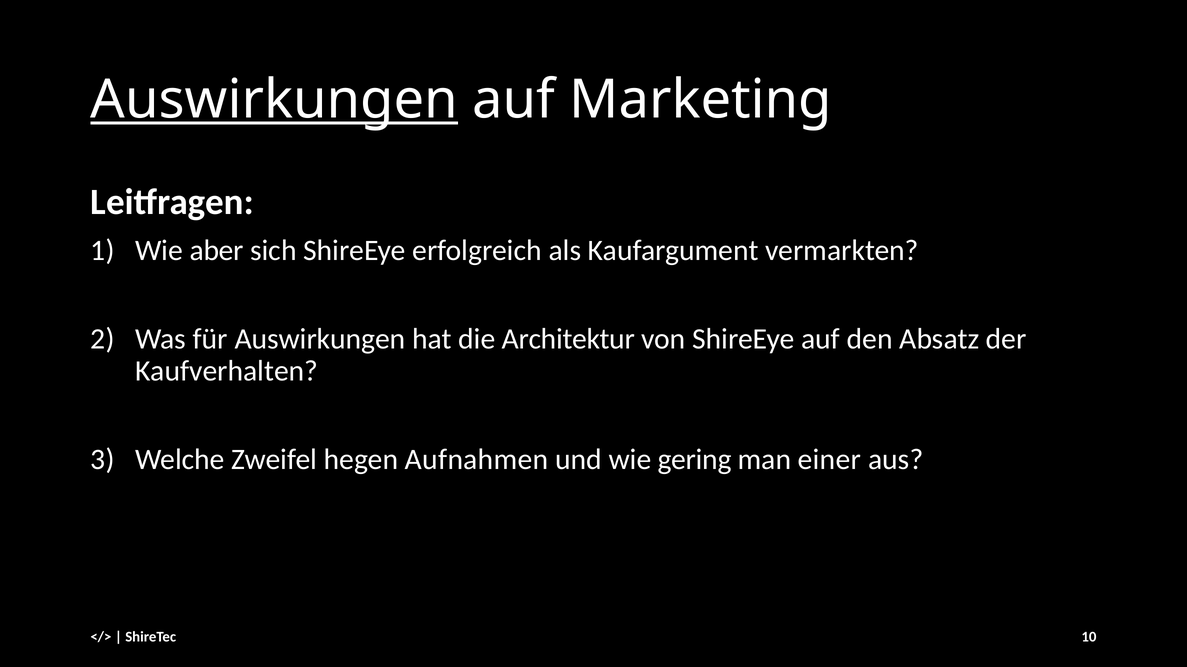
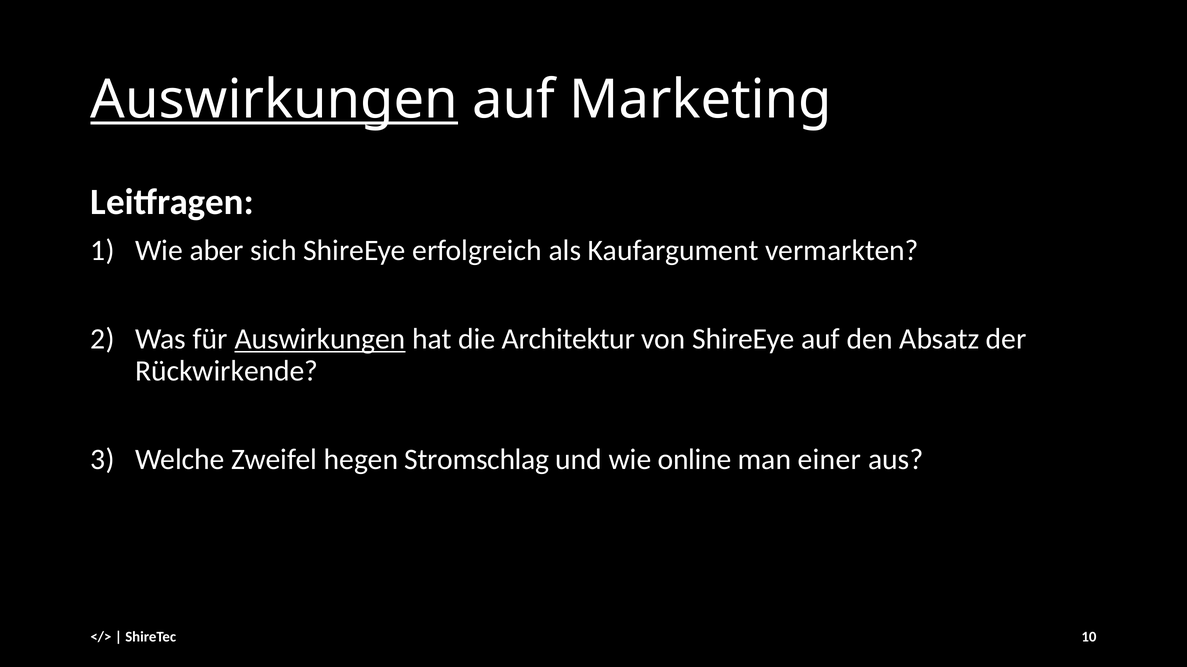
Auswirkungen at (320, 339) underline: none -> present
Kaufverhalten: Kaufverhalten -> Rückwirkende
Aufnahmen: Aufnahmen -> Stromschlag
gering: gering -> online
